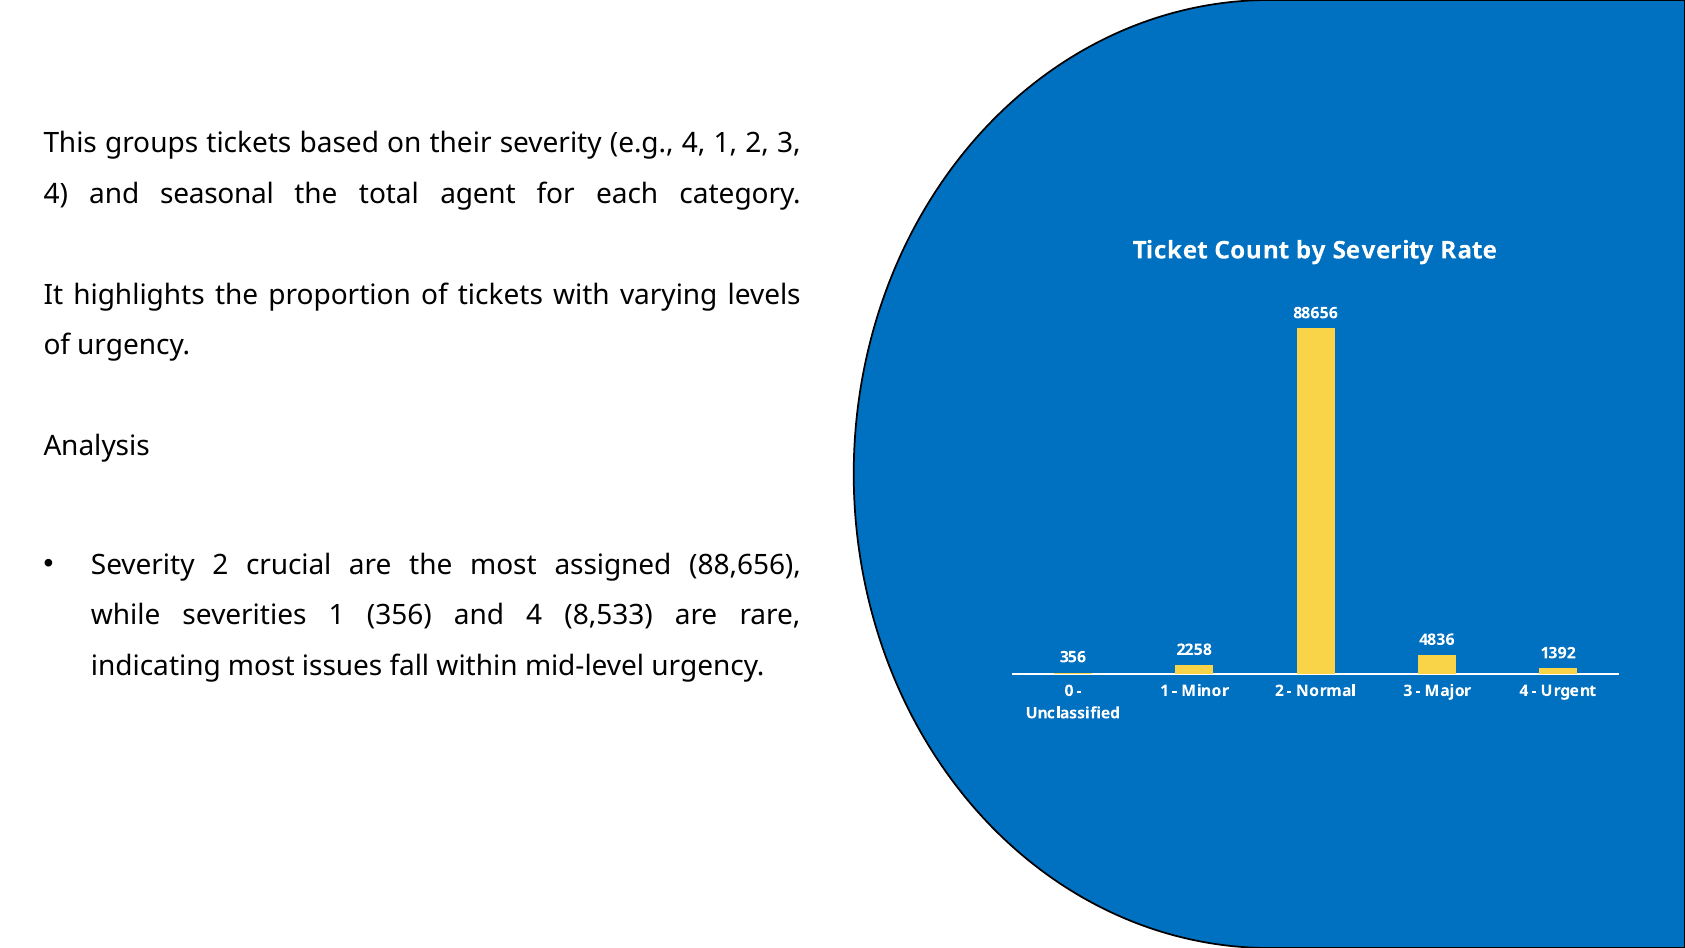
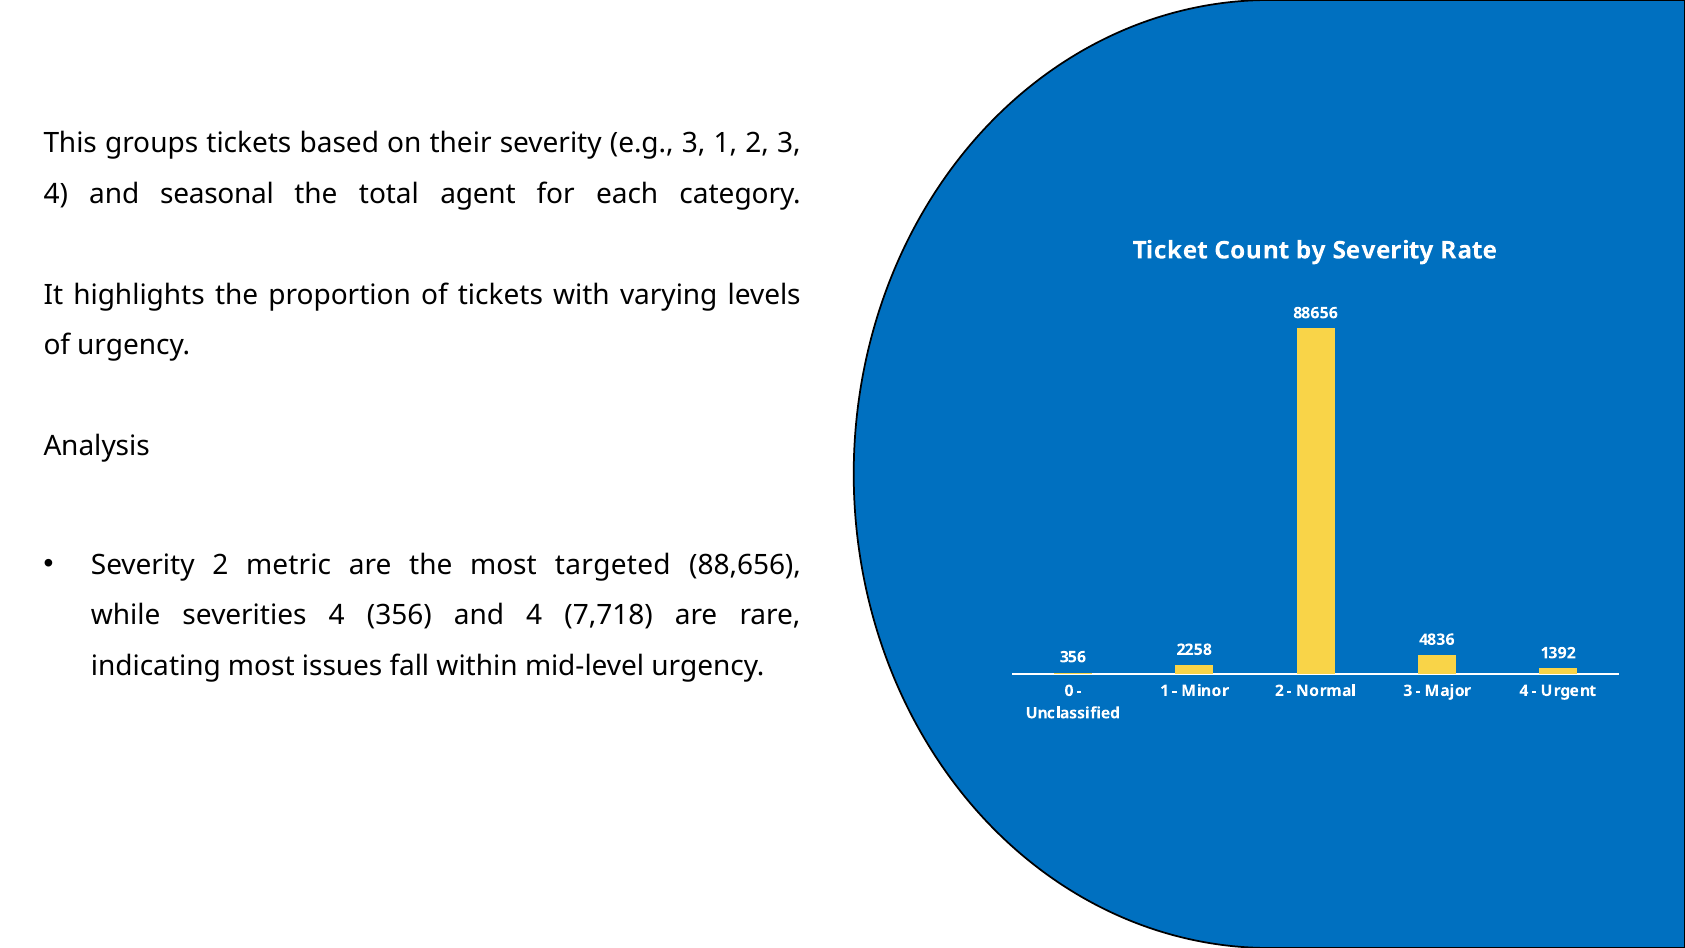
e.g 4: 4 -> 3
crucial: crucial -> metric
assigned: assigned -> targeted
severities 1: 1 -> 4
8,533: 8,533 -> 7,718
